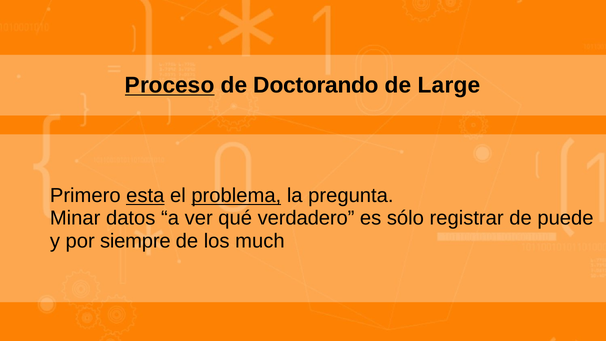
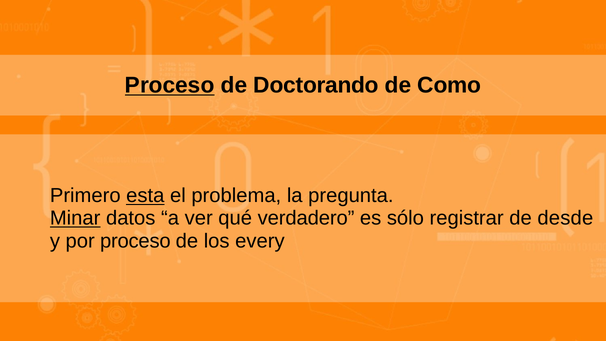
Large: Large -> Como
problema underline: present -> none
Minar underline: none -> present
puede: puede -> desde
por siempre: siempre -> proceso
much: much -> every
